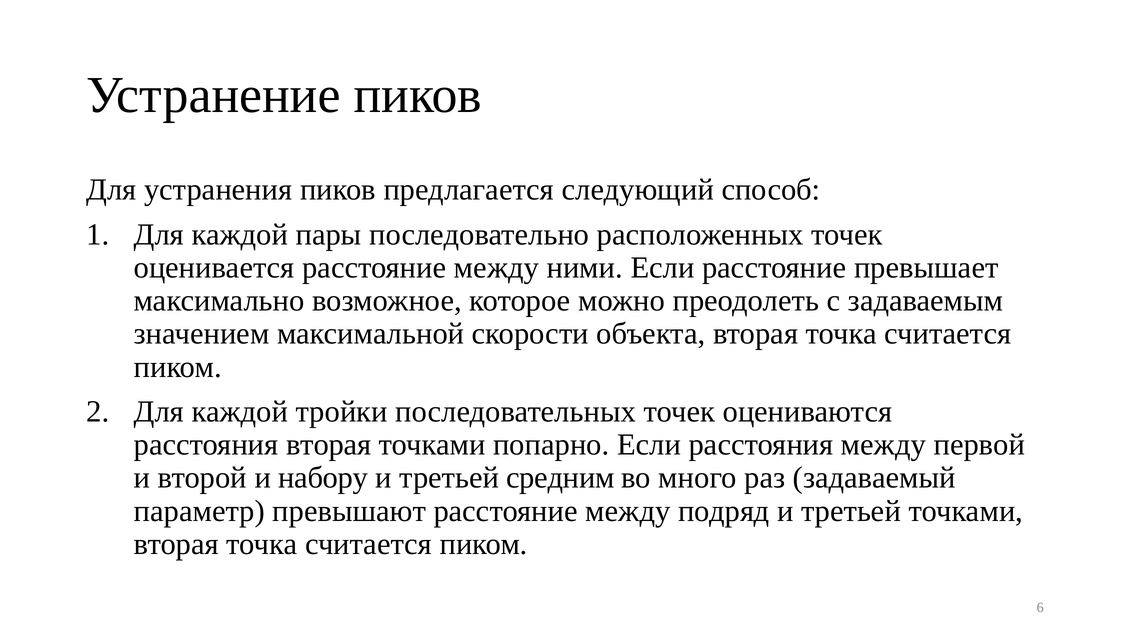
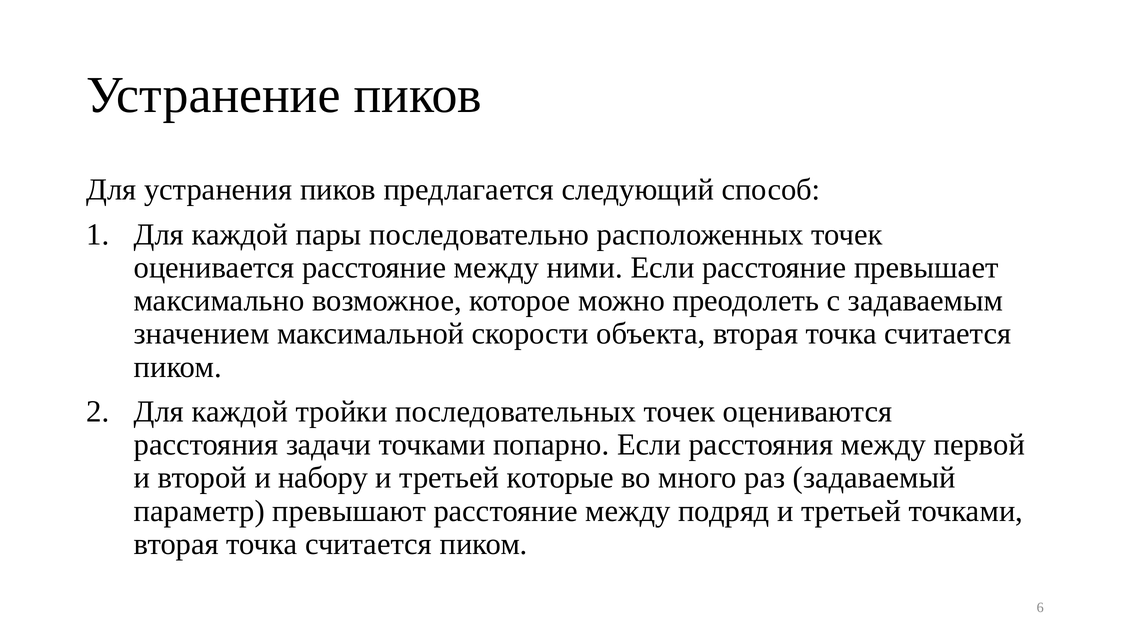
расстояния вторая: вторая -> задачи
средним: средним -> которые
